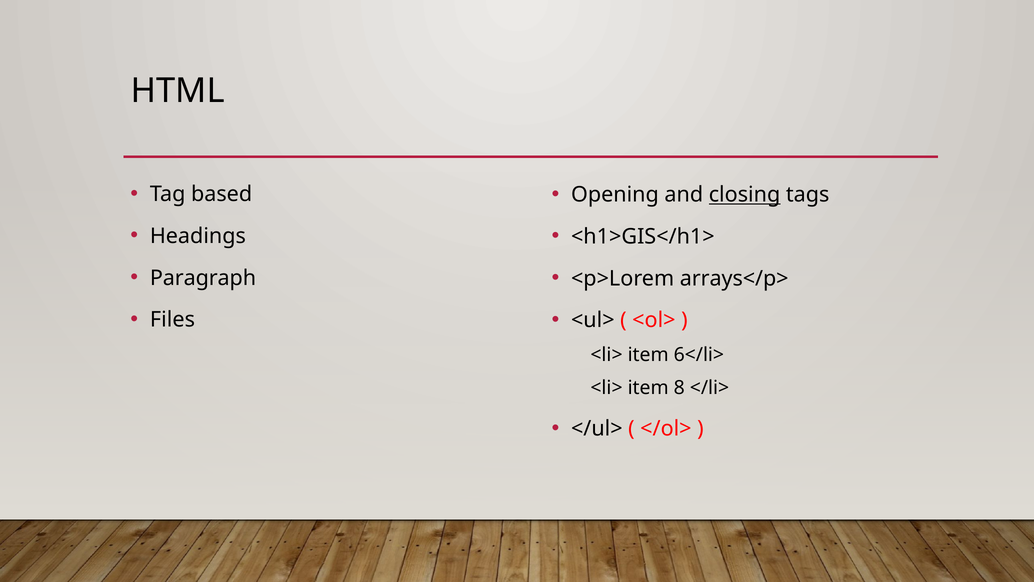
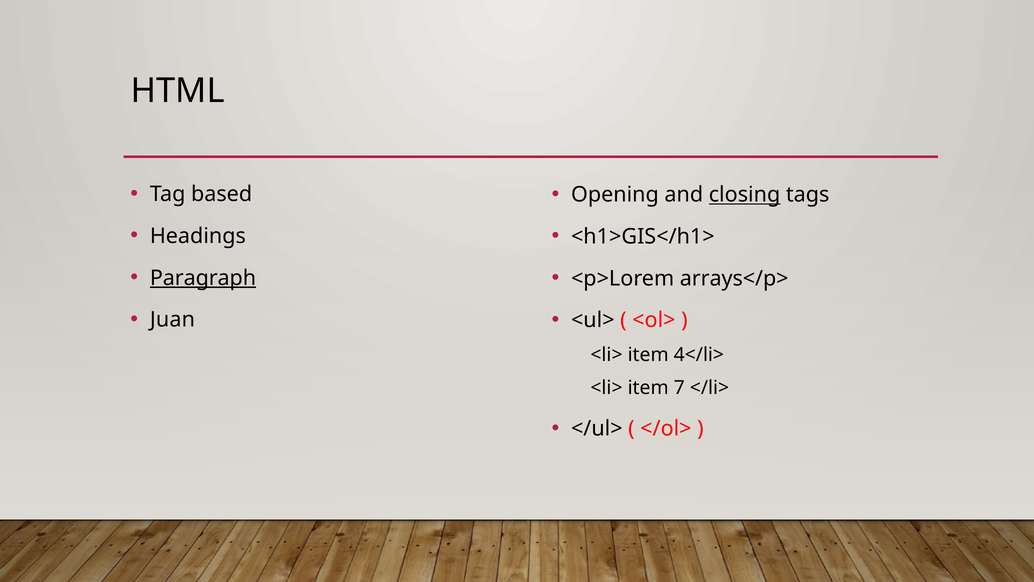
Paragraph underline: none -> present
Files: Files -> Juan
6</li>: 6</li> -> 4</li>
8: 8 -> 7
